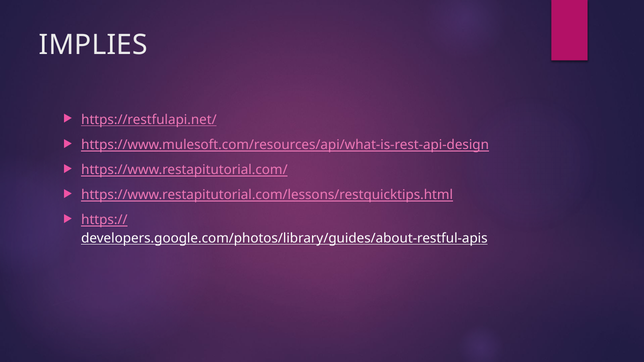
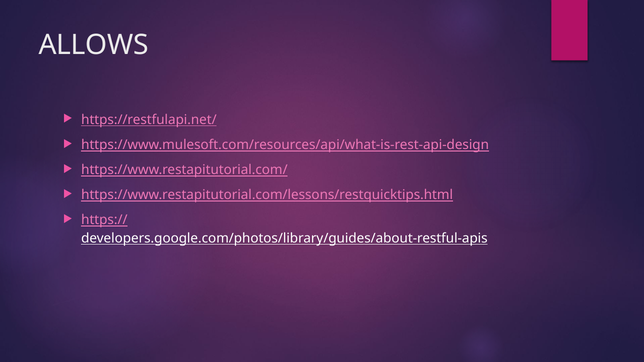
IMPLIES: IMPLIES -> ALLOWS
